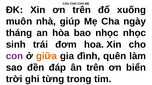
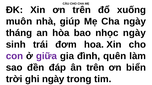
nhọc nhọc: nhọc -> ngày
giữa colour: orange -> purple
ghi từng: từng -> ngày
